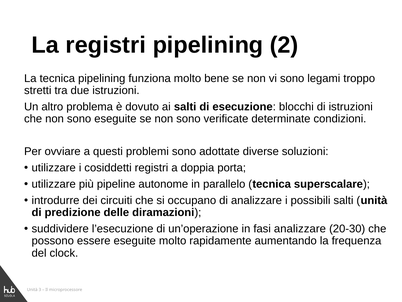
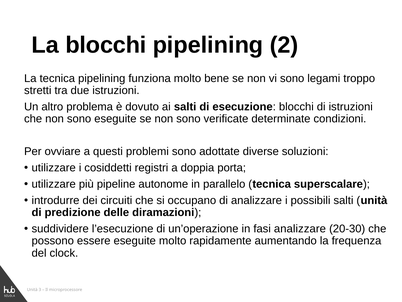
La registri: registri -> blocchi
